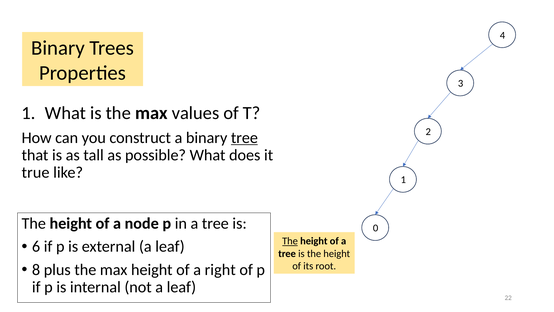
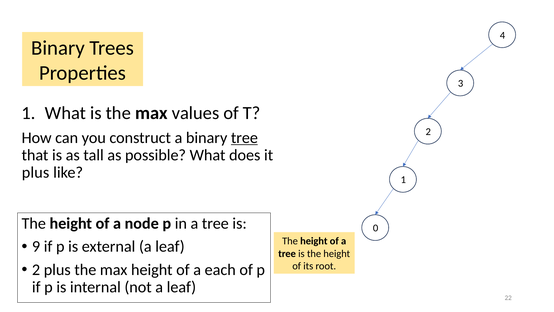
true at (36, 172): true -> plus
The at (290, 241) underline: present -> none
6: 6 -> 9
8 at (36, 270): 8 -> 2
right: right -> each
